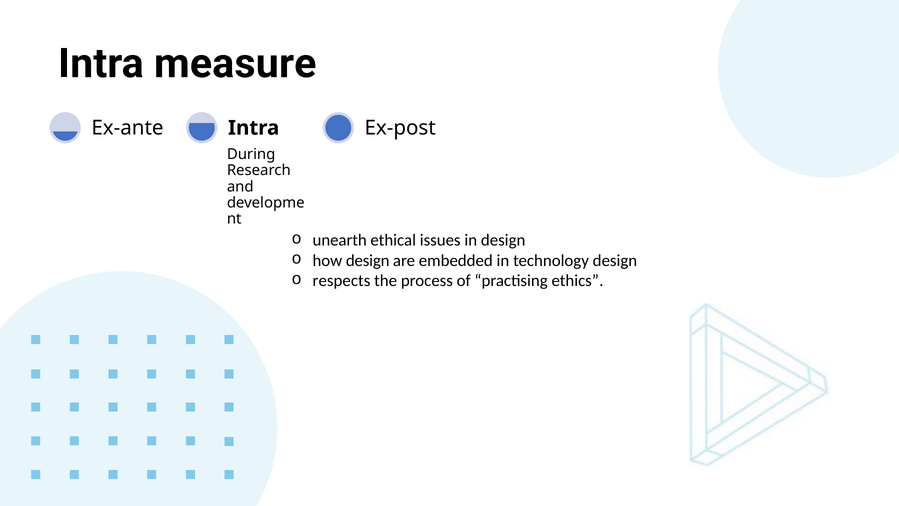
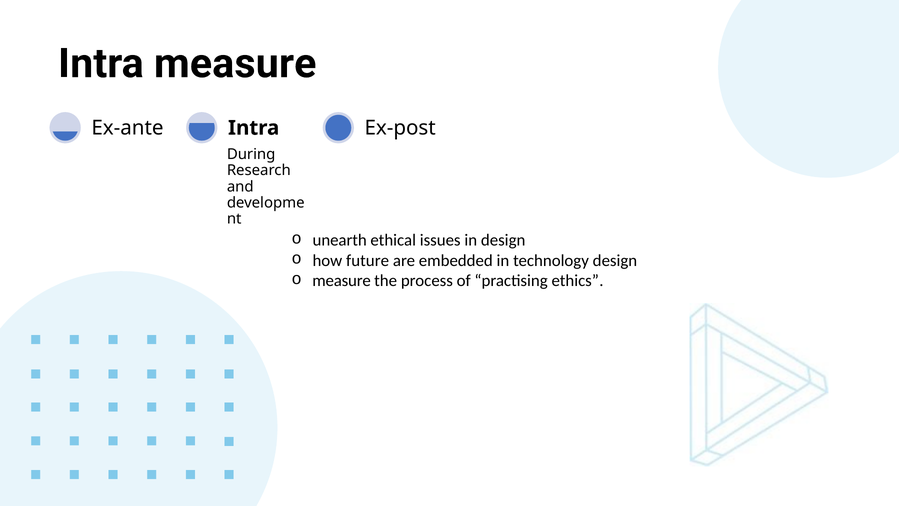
how design: design -> future
respects at (341, 281): respects -> measure
